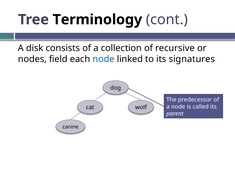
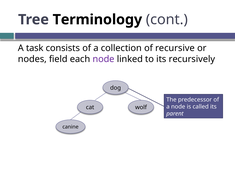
disk: disk -> task
node at (103, 59) colour: blue -> purple
signatures: signatures -> recursively
